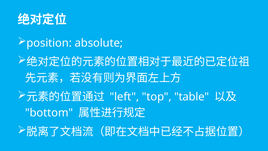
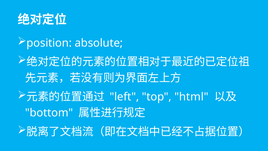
table: table -> html
